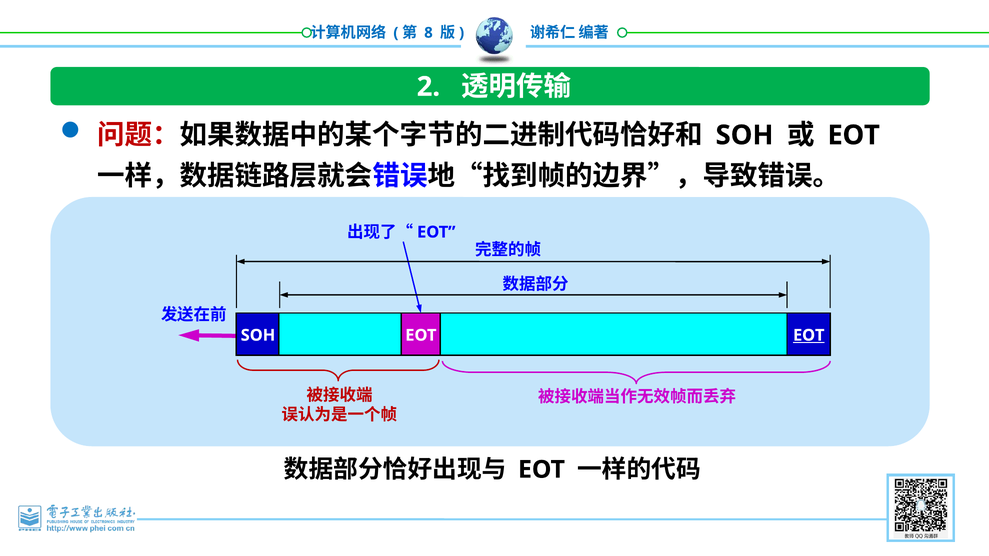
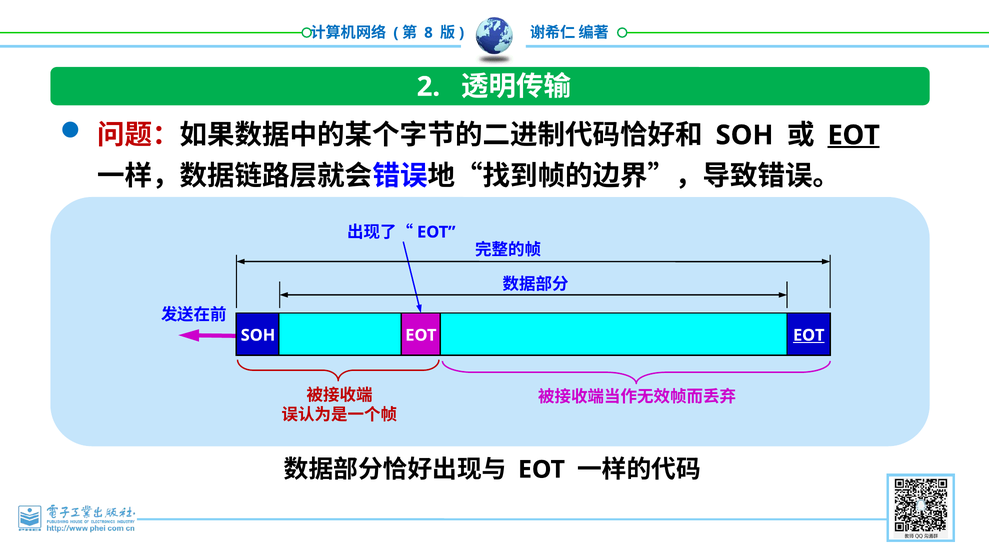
EOT at (854, 135) underline: none -> present
